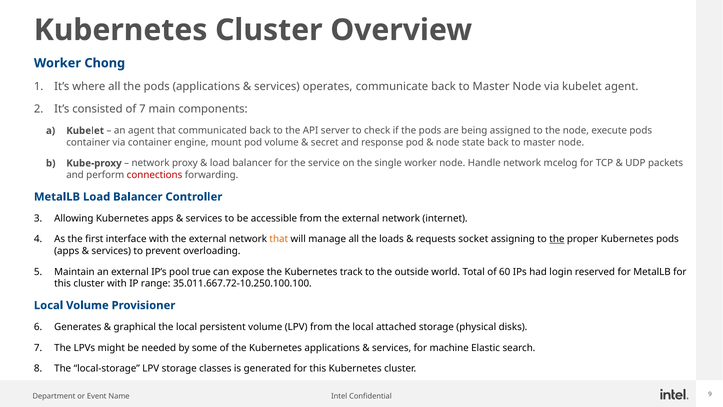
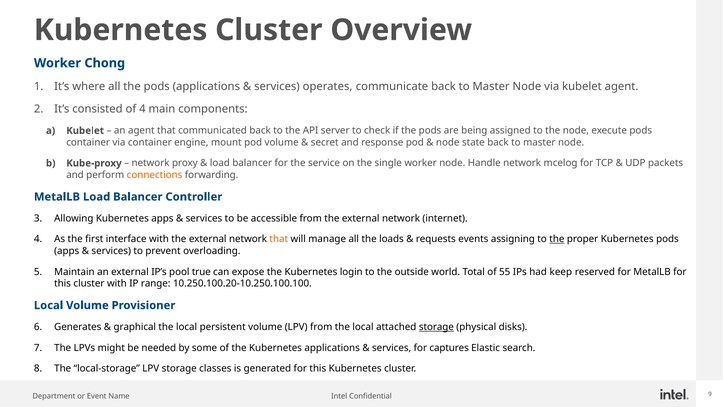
of 7: 7 -> 4
connections colour: red -> orange
socket: socket -> events
track: track -> login
60: 60 -> 55
login: login -> keep
35.011.667.72-10.250.100.100: 35.011.667.72-10.250.100.100 -> 10.250.100.20-10.250.100.100
storage at (436, 327) underline: none -> present
machine: machine -> captures
